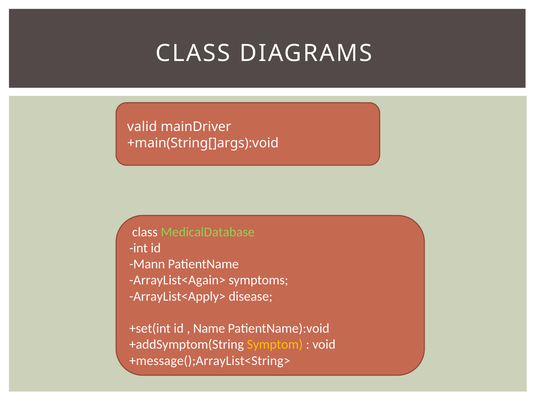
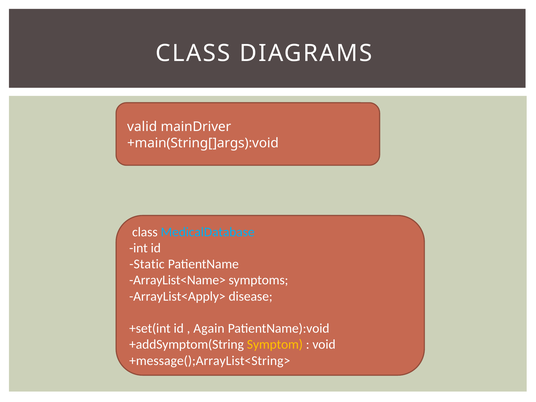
MedicalDatabase colour: light green -> light blue
Mann: Mann -> Static
ArrayList<Again>: ArrayList<Again> -> ArrayList<Name>
Name: Name -> Again
